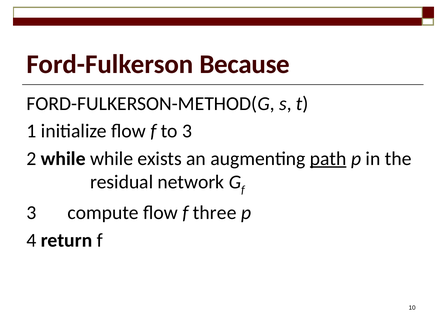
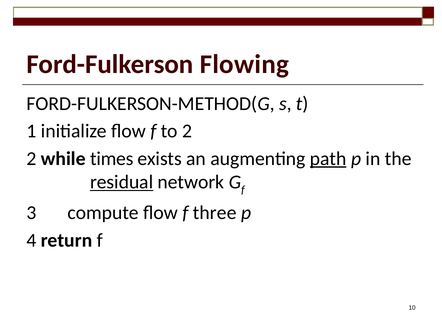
Because: Because -> Flowing
to 3: 3 -> 2
while while: while -> times
residual underline: none -> present
